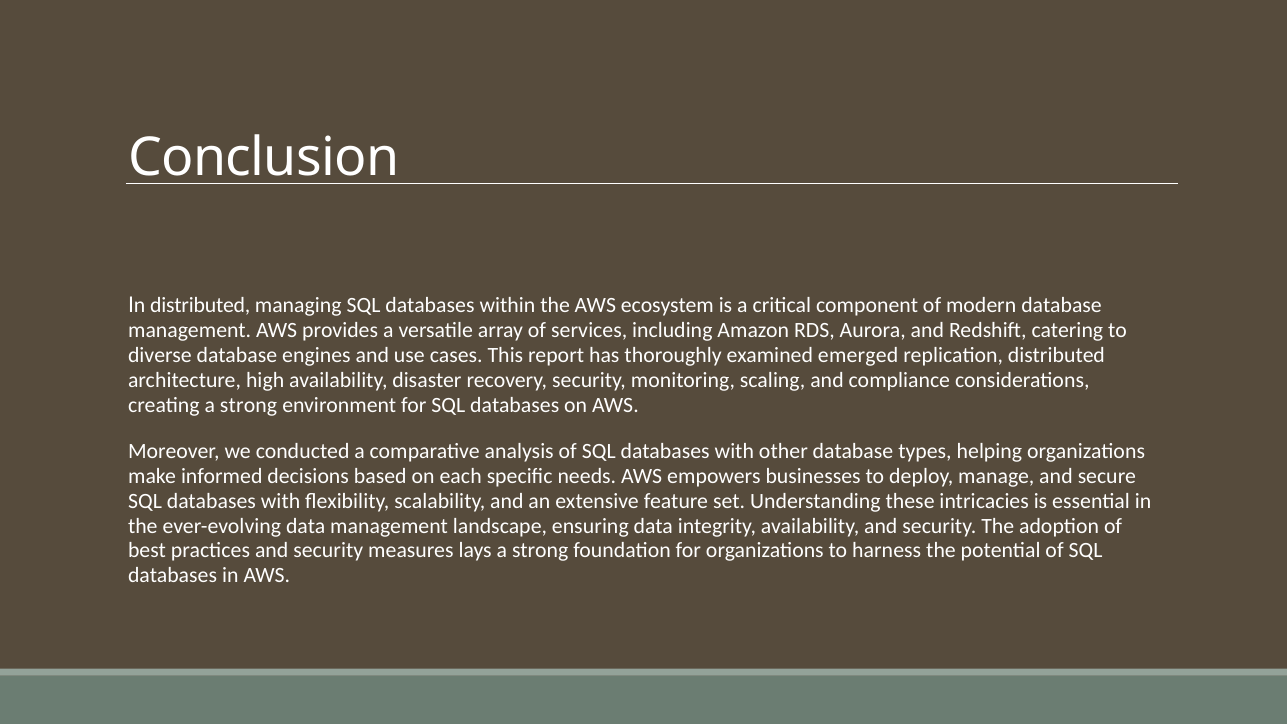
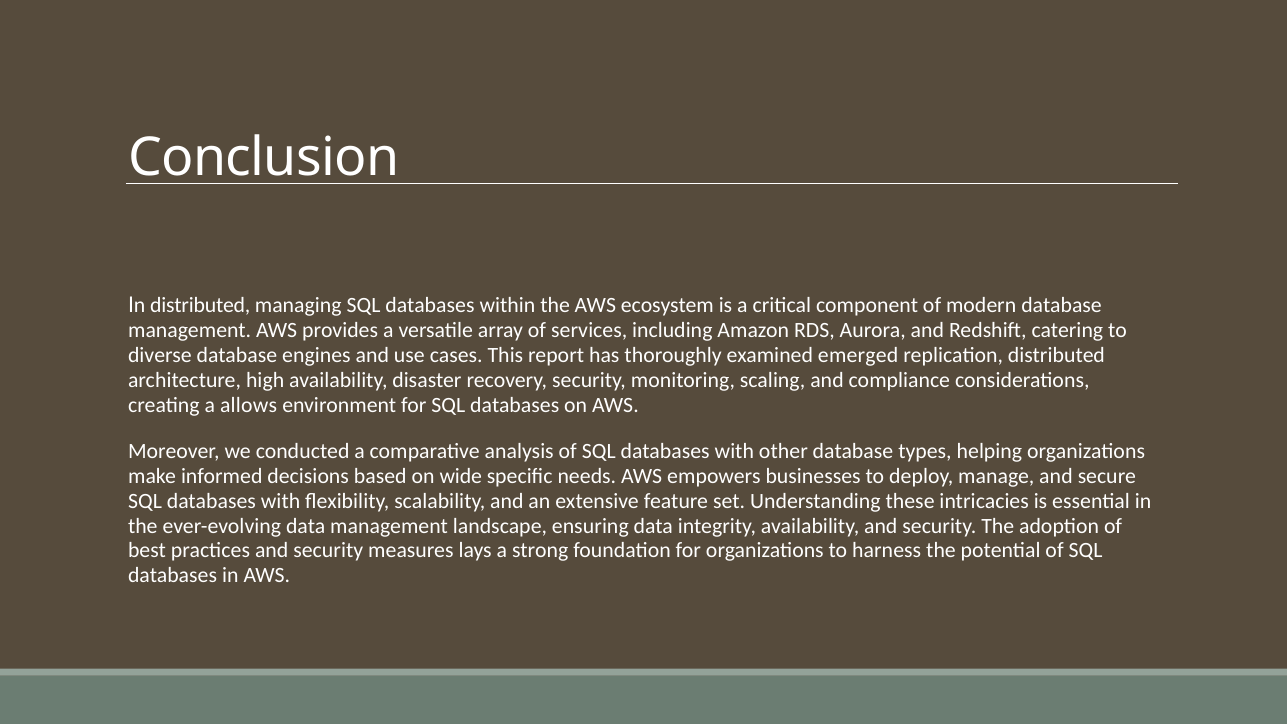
creating a strong: strong -> allows
each: each -> wide
